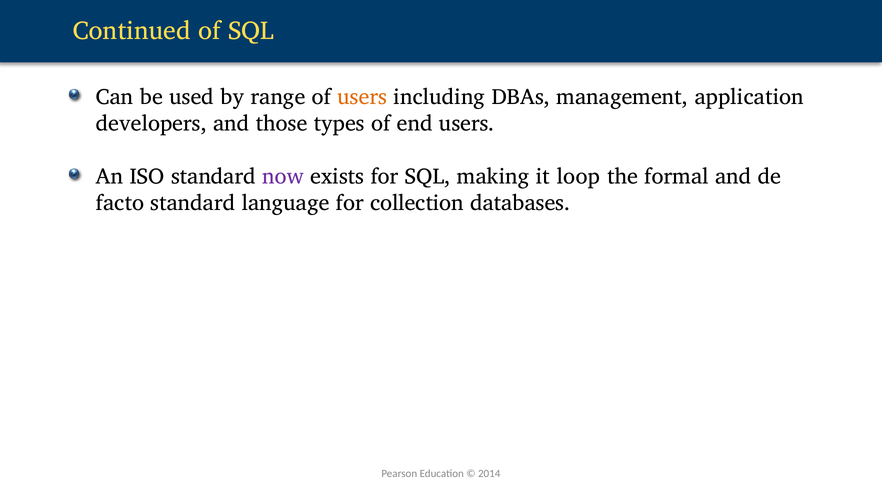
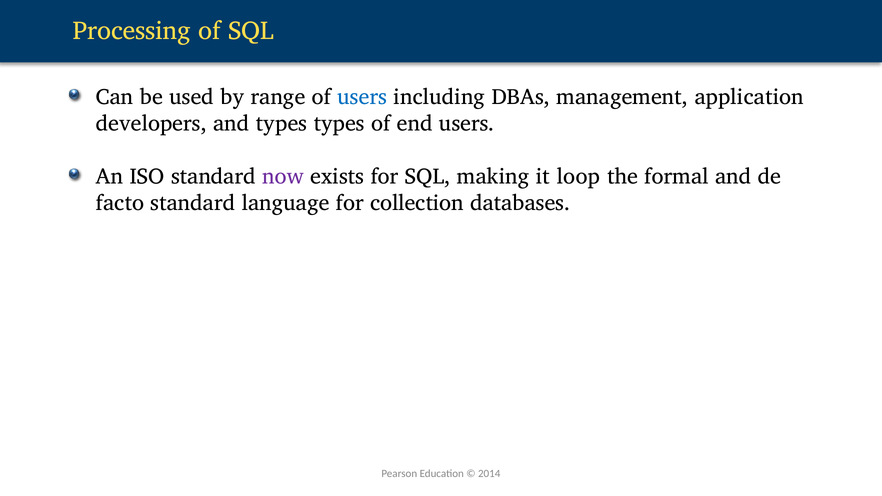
Continued: Continued -> Processing
users at (362, 97) colour: orange -> blue
and those: those -> types
